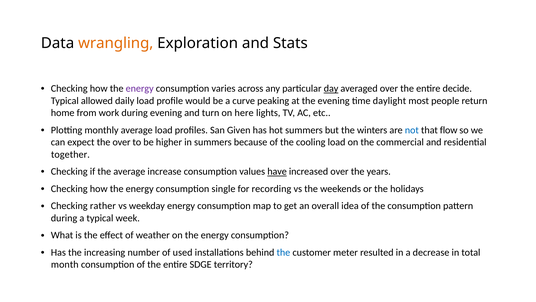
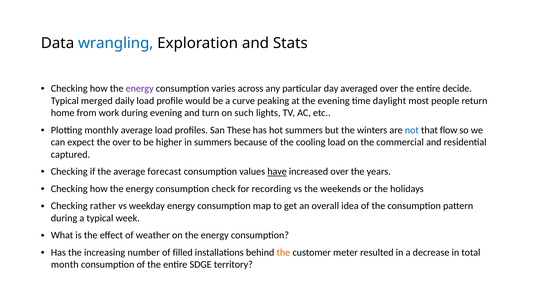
wrangling colour: orange -> blue
day underline: present -> none
allowed: allowed -> merged
here: here -> such
Given: Given -> These
together: together -> captured
increase: increase -> forecast
single: single -> check
used: used -> filled
the at (283, 252) colour: blue -> orange
